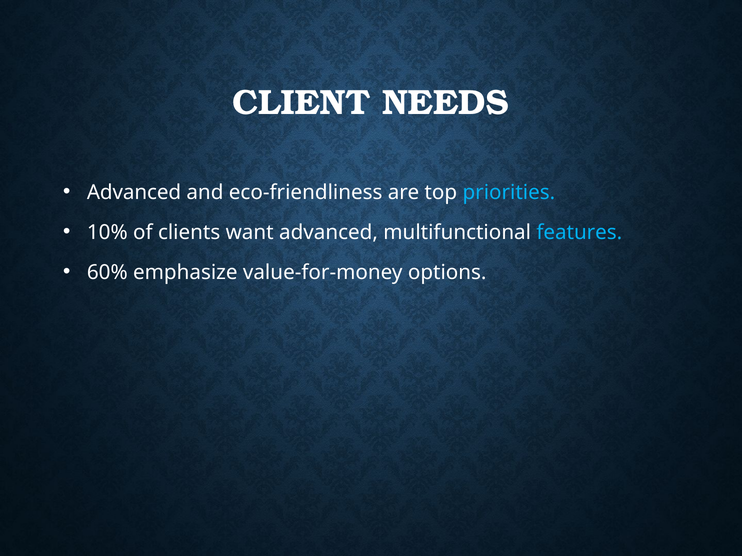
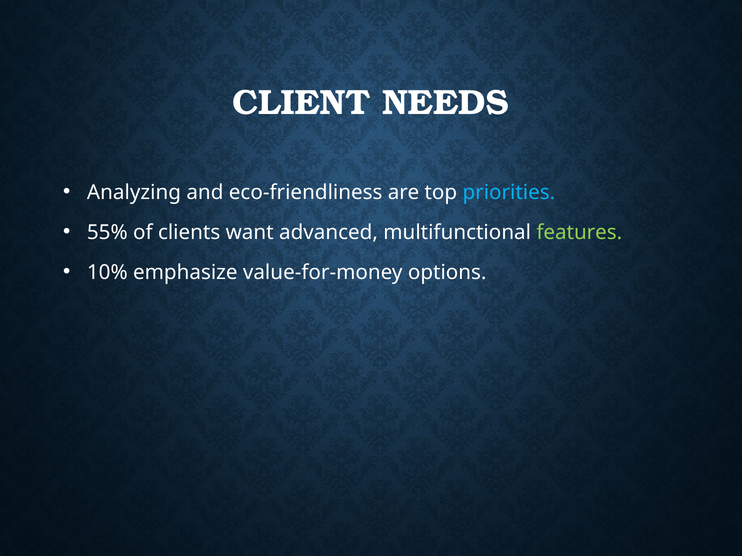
Advanced at (134, 193): Advanced -> Analyzing
10%: 10% -> 55%
features colour: light blue -> light green
60%: 60% -> 10%
